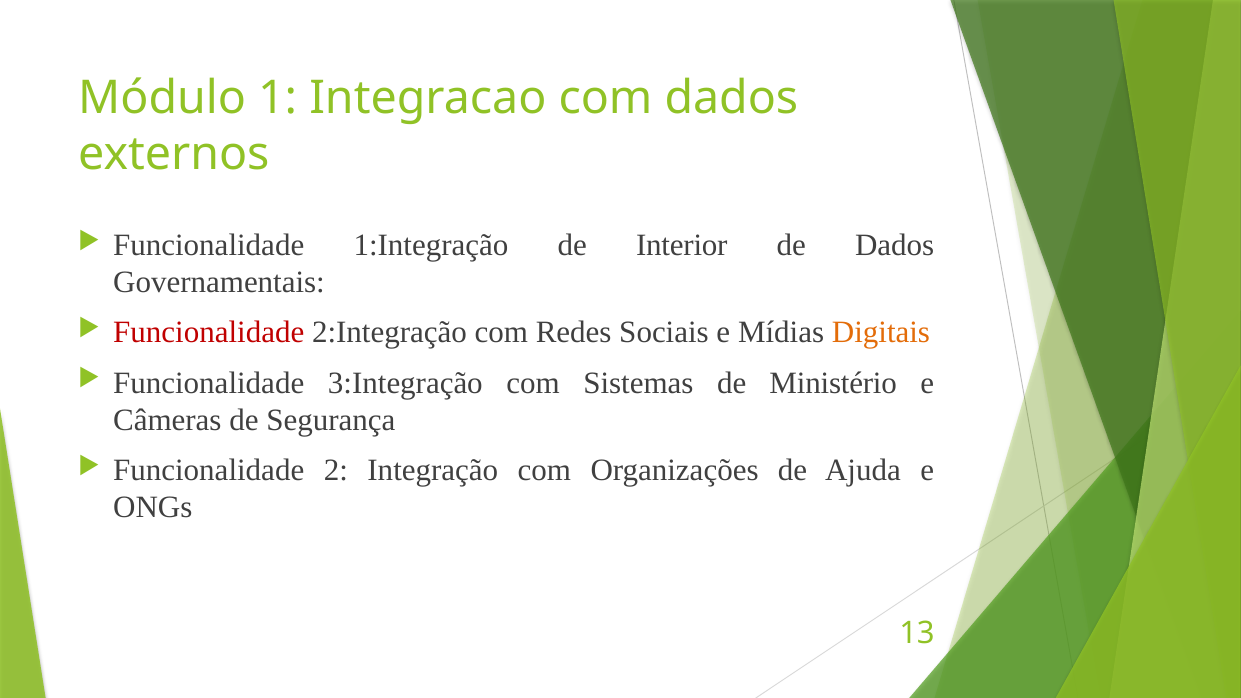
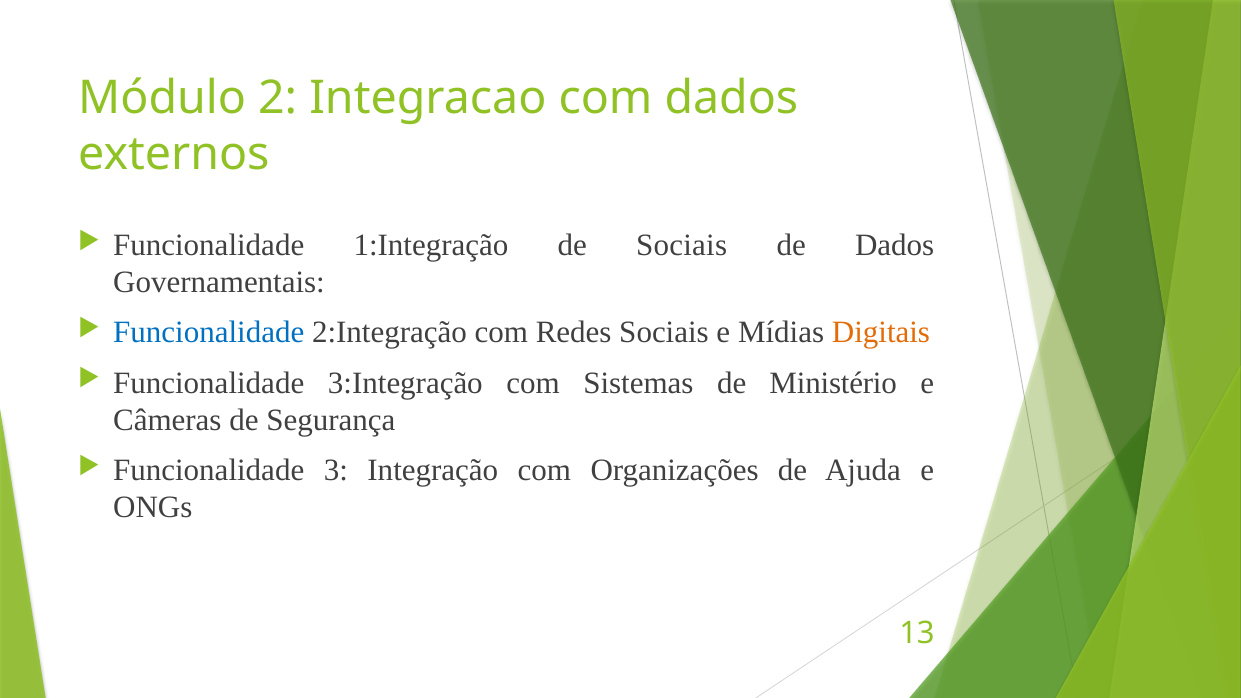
1: 1 -> 2
de Interior: Interior -> Sociais
Funcionalidade at (209, 333) colour: red -> blue
2: 2 -> 3
